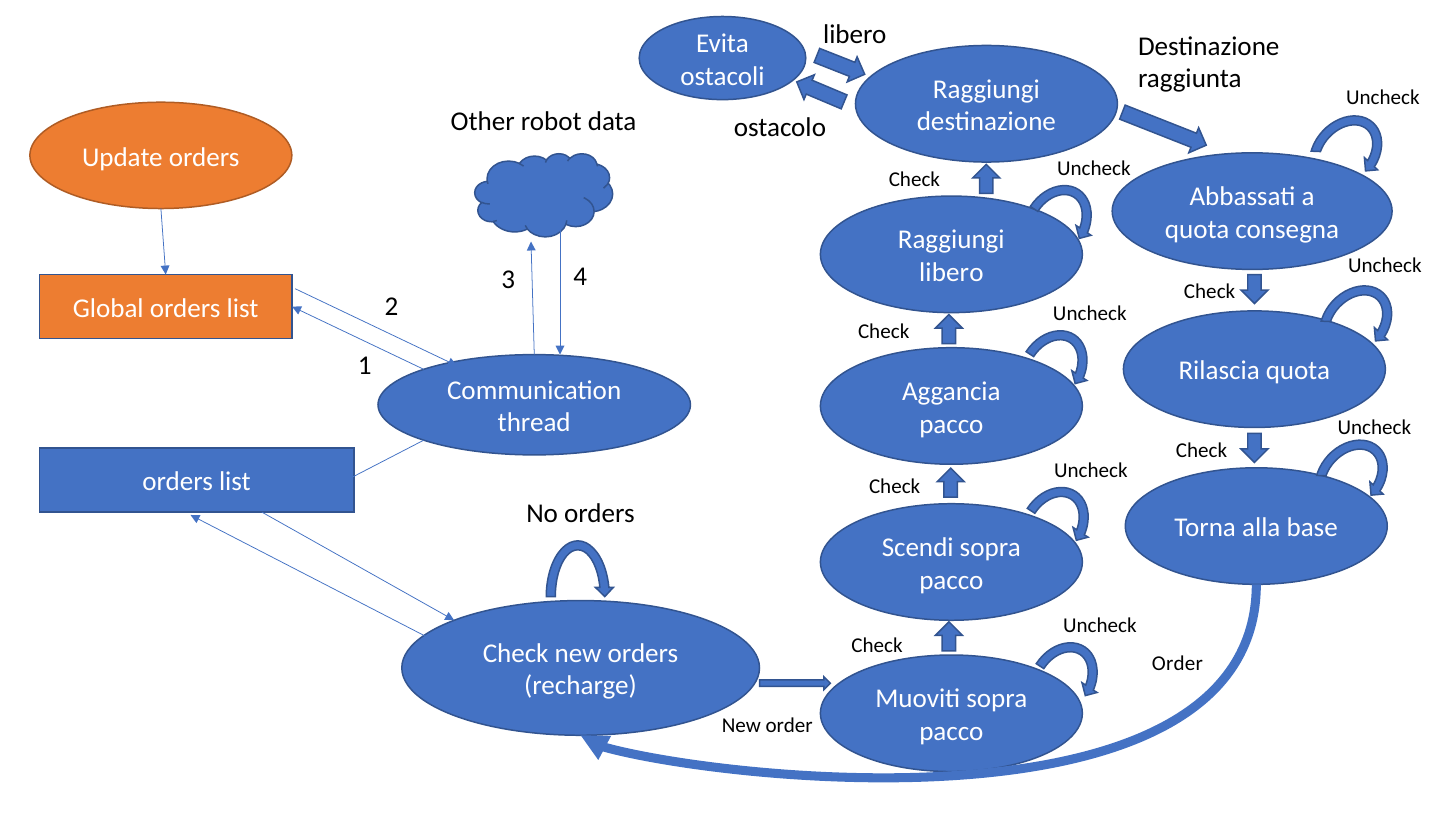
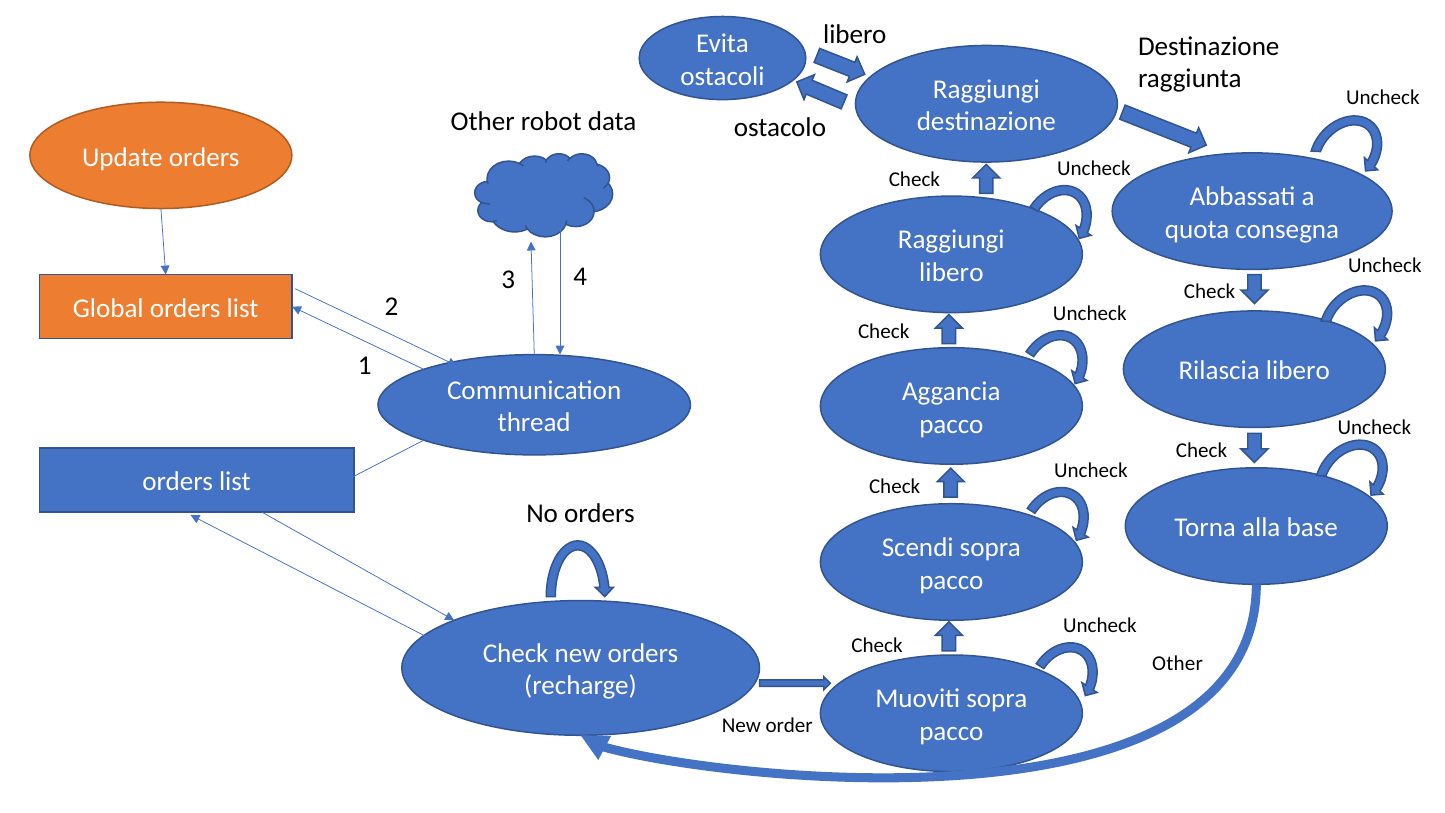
Rilascia quota: quota -> libero
Order at (1177, 664): Order -> Other
